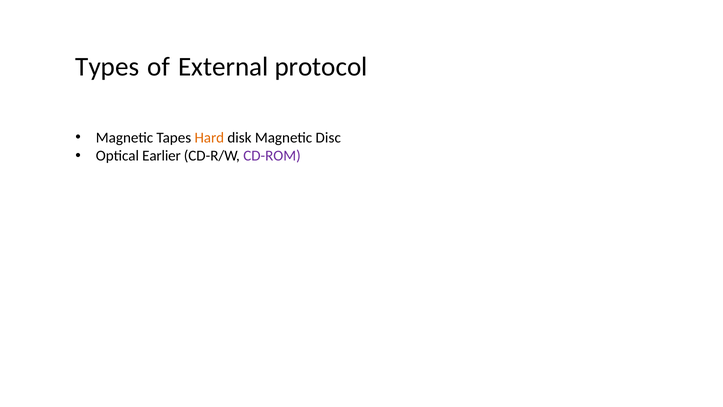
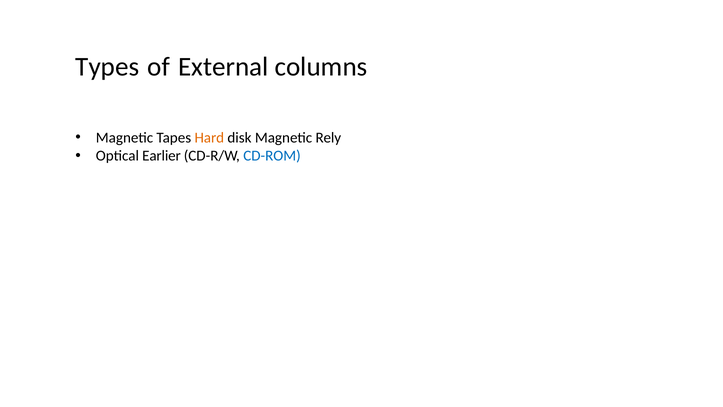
protocol: protocol -> columns
Disc: Disc -> Rely
CD-ROM colour: purple -> blue
